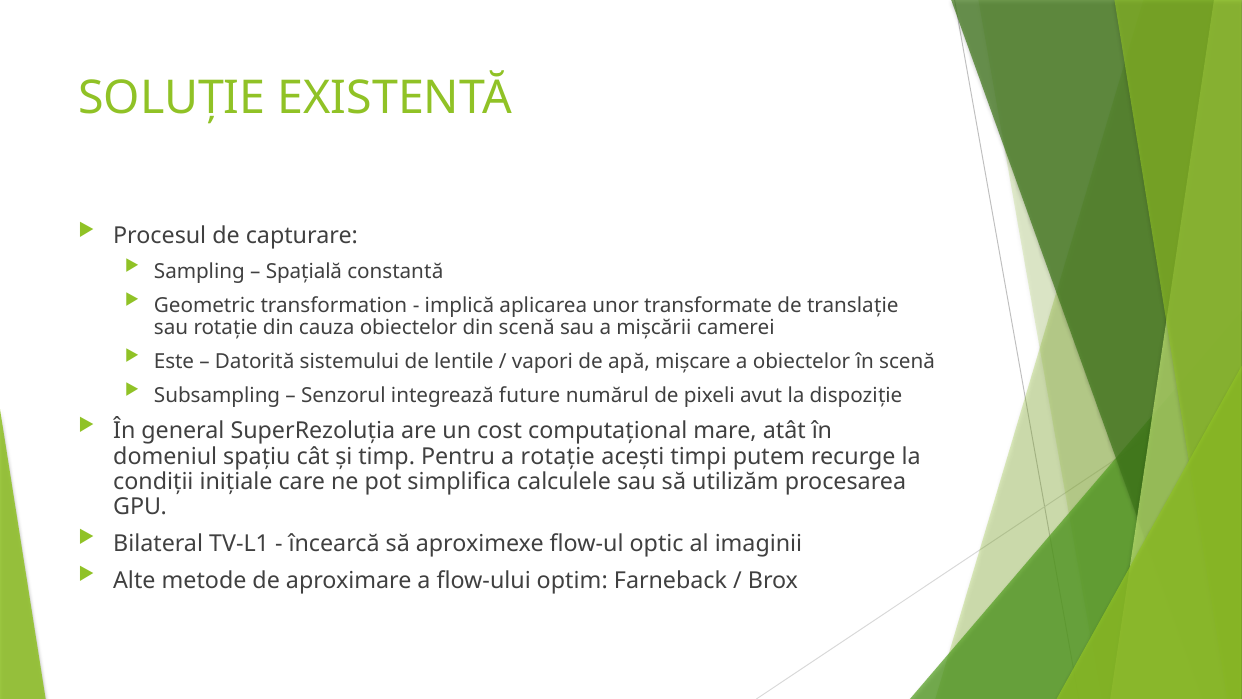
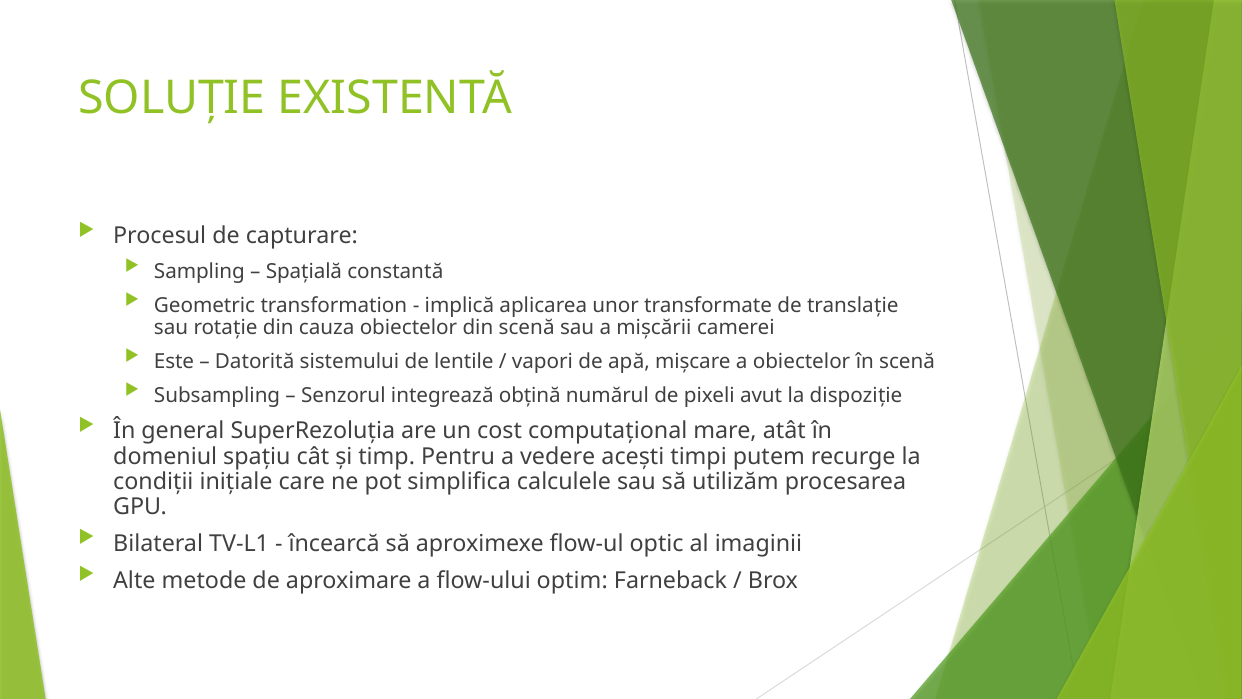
future: future -> obțină
a rotație: rotație -> vedere
